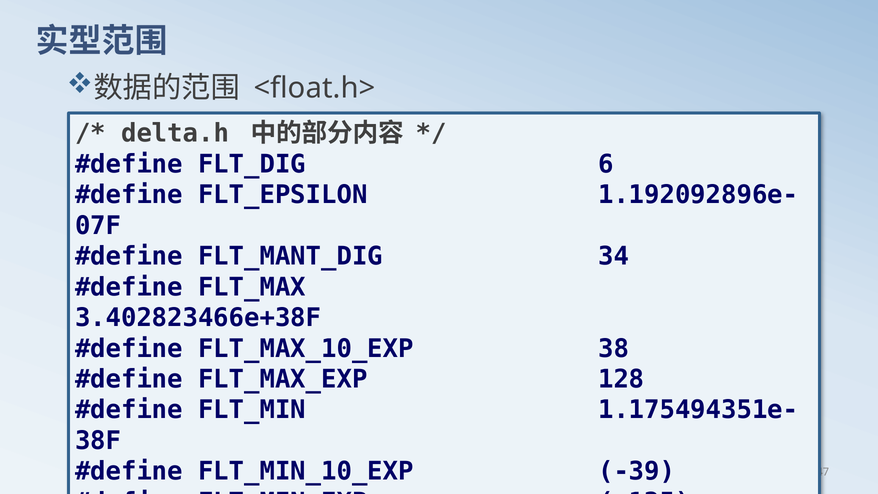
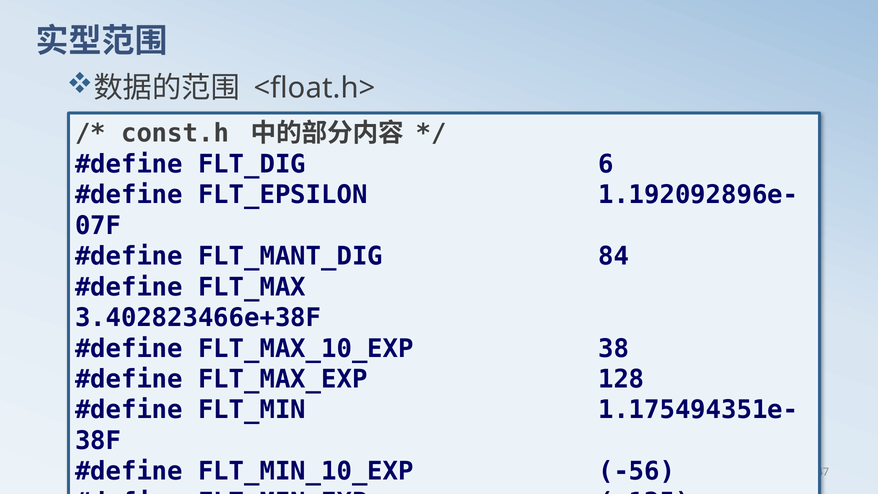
delta.h: delta.h -> const.h
34: 34 -> 84
-39: -39 -> -56
